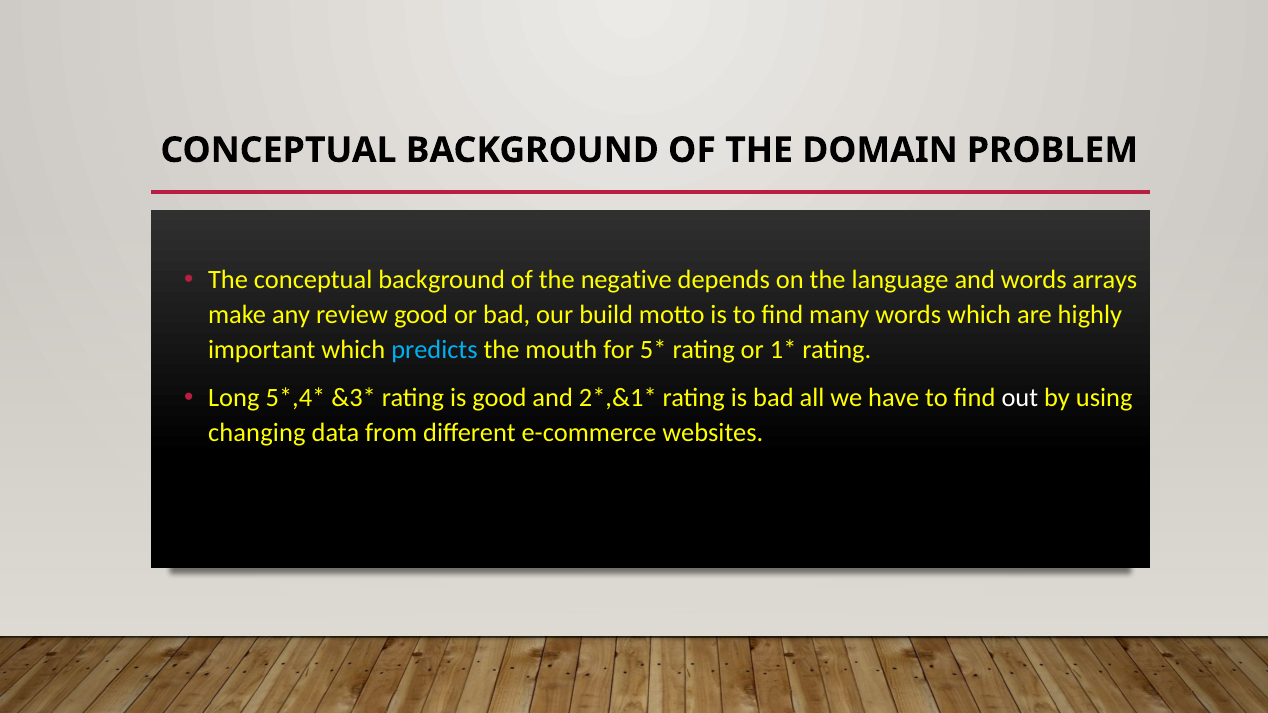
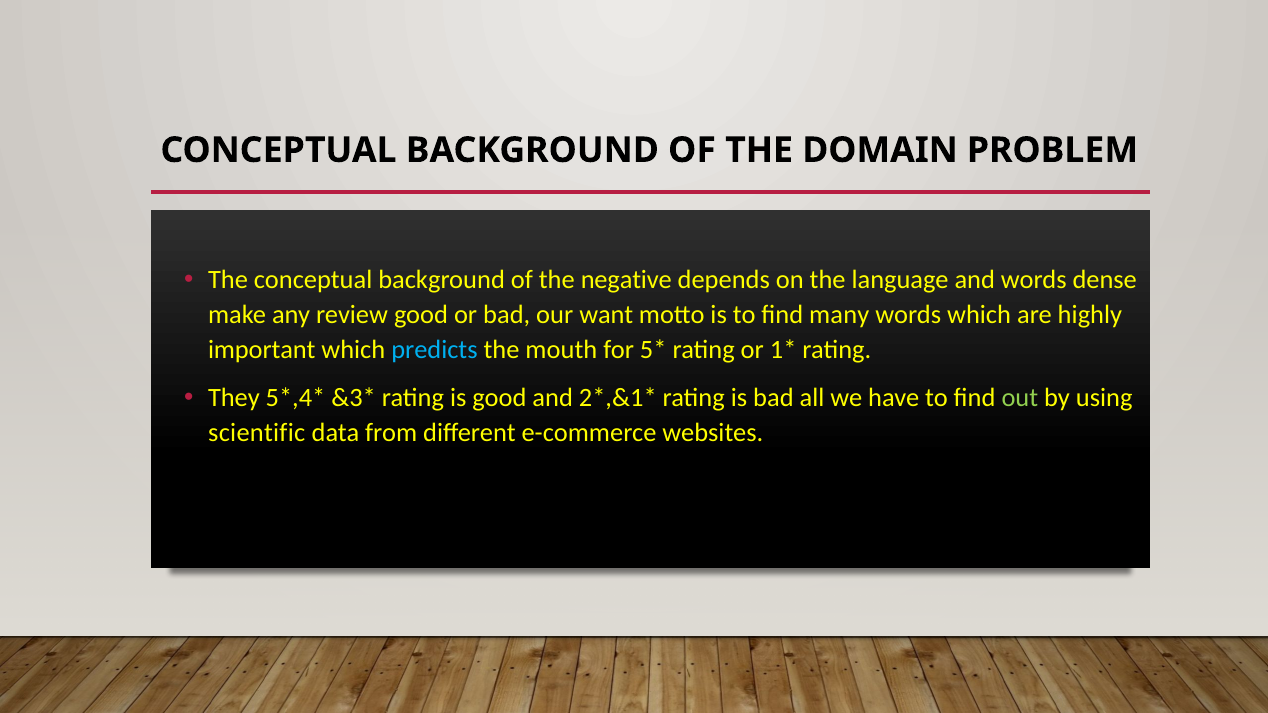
arrays: arrays -> dense
build: build -> want
Long: Long -> They
out colour: white -> light green
changing: changing -> scientific
